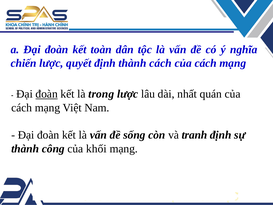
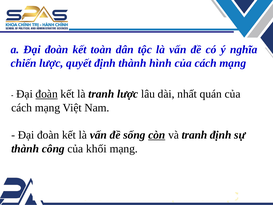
thành cách: cách -> hình
là trong: trong -> tranh
còn underline: none -> present
